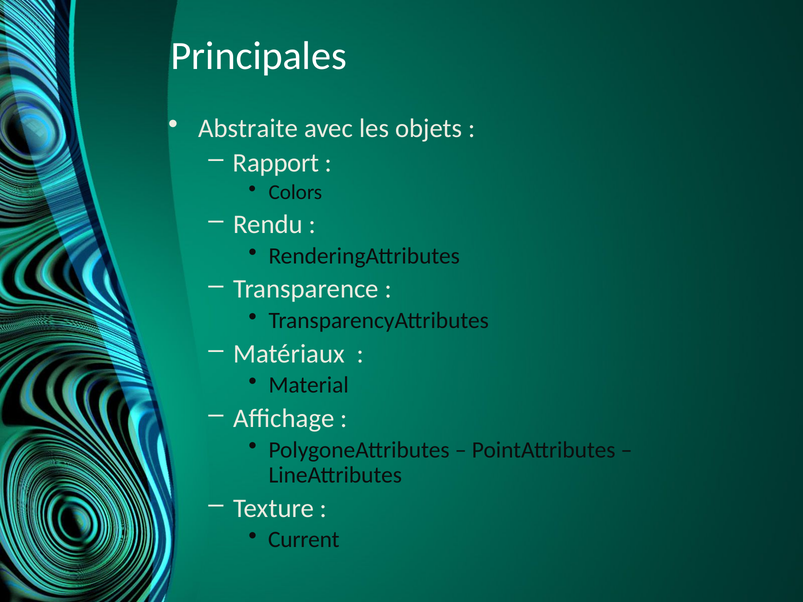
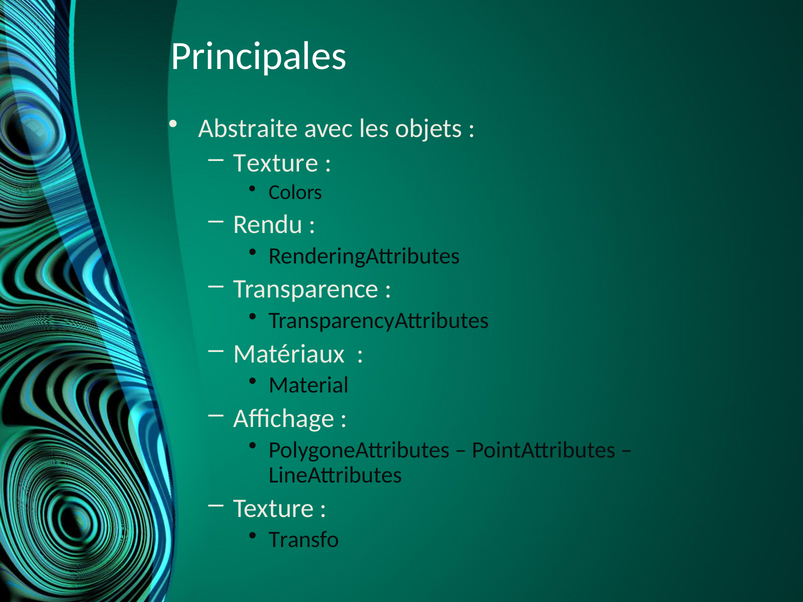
Rapport at (276, 163): Rapport -> Texture
Current: Current -> Transfo
